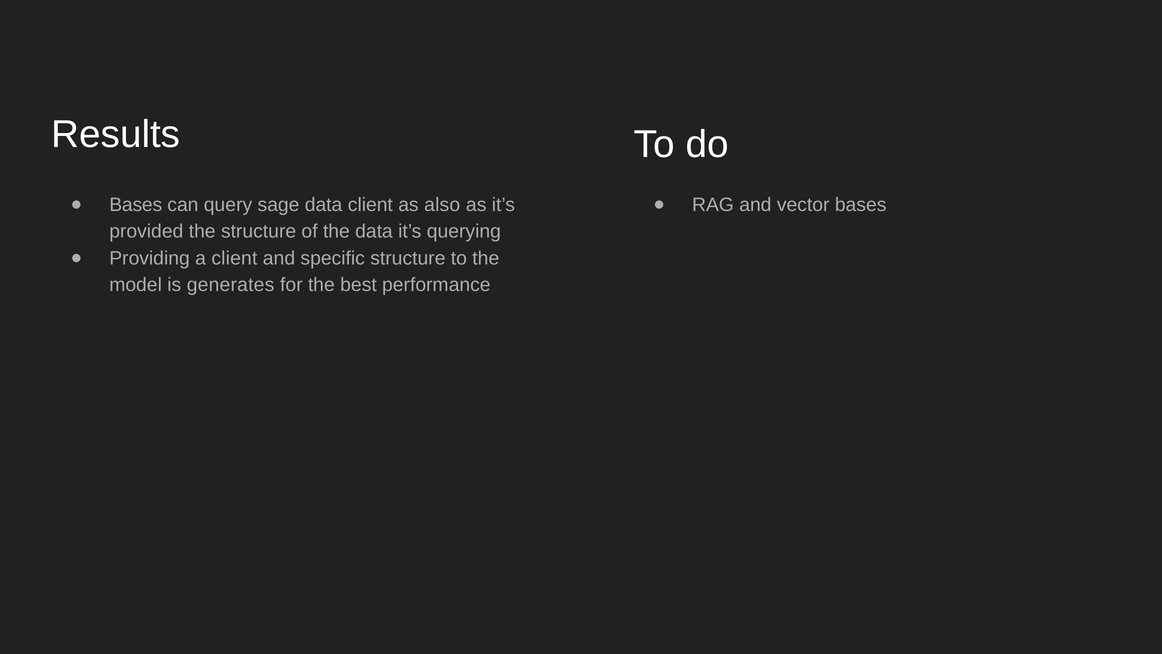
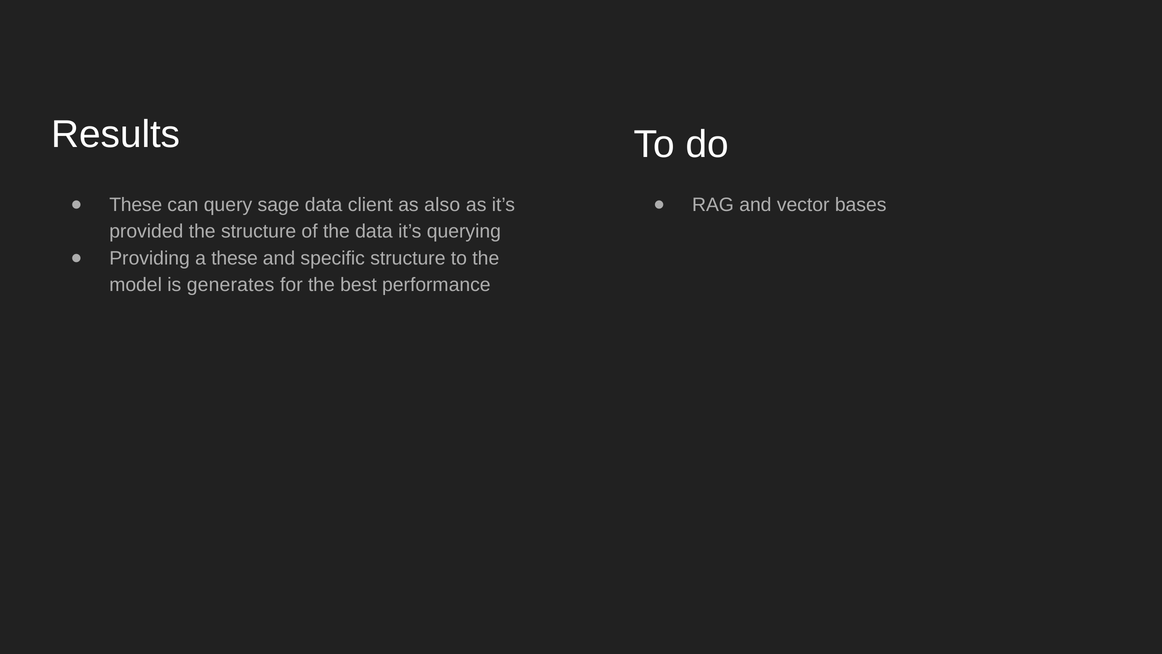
Bases at (136, 205): Bases -> These
a client: client -> these
